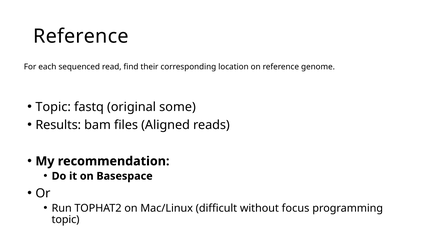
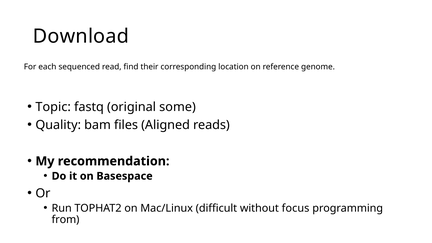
Reference at (81, 36): Reference -> Download
Results: Results -> Quality
topic at (66, 220): topic -> from
